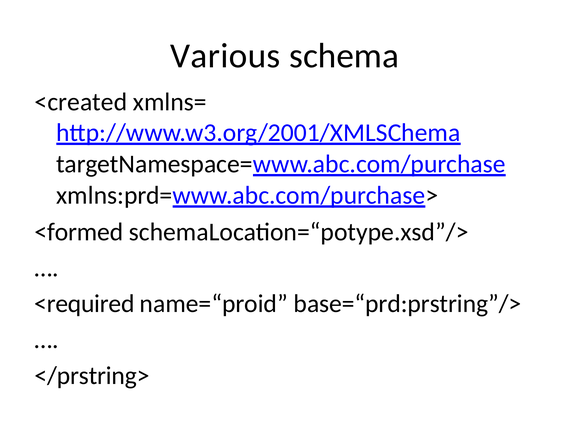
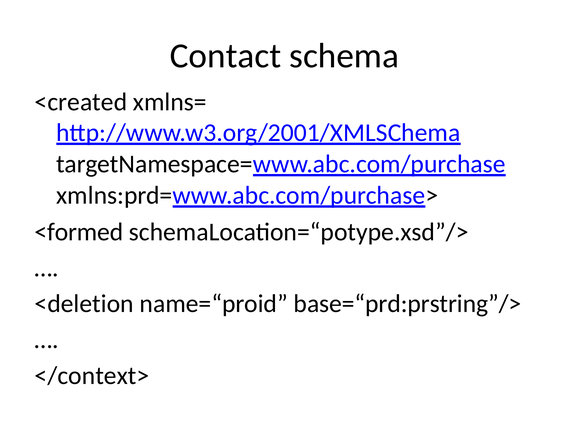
Various: Various -> Contact
<required: <required -> <deletion
</prstring>: </prstring> -> </context>
